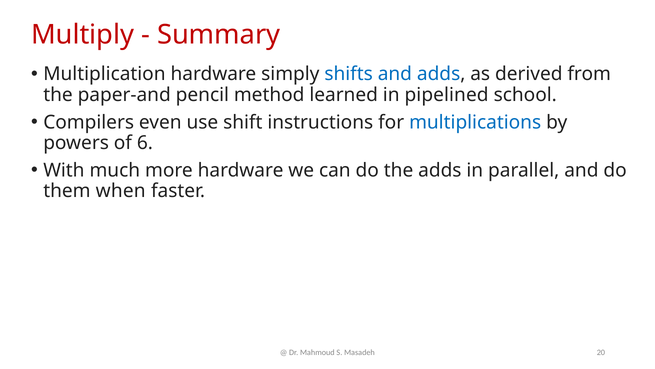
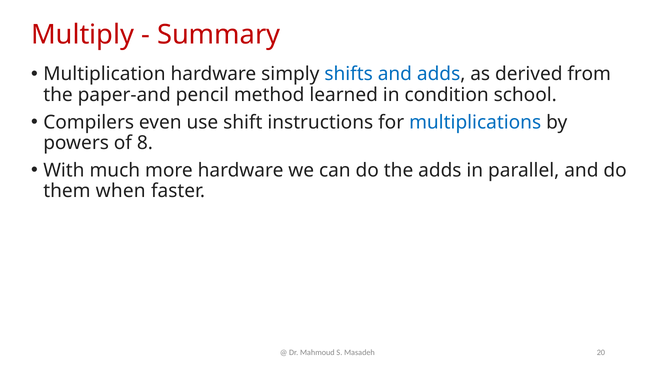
pipelined: pipelined -> condition
6: 6 -> 8
